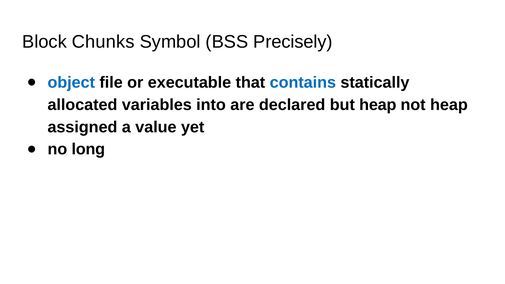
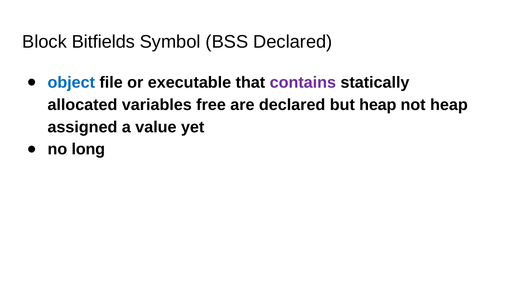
Chunks: Chunks -> Bitfields
BSS Precisely: Precisely -> Declared
contains colour: blue -> purple
into: into -> free
